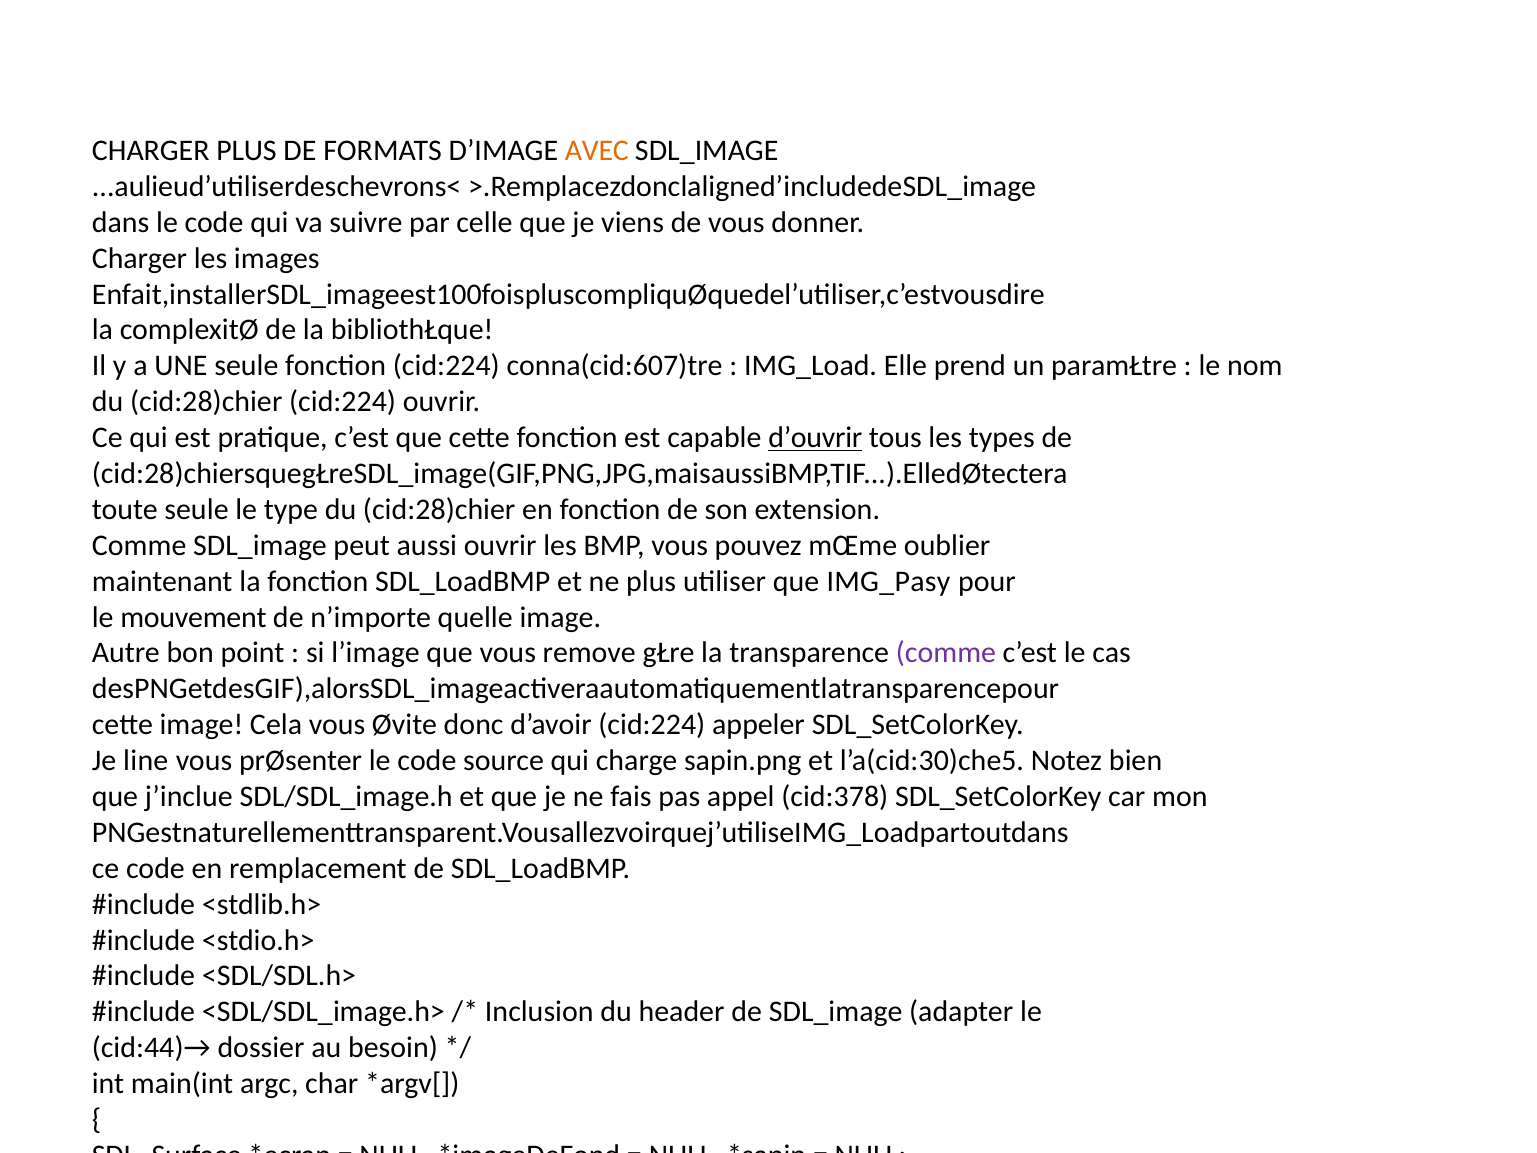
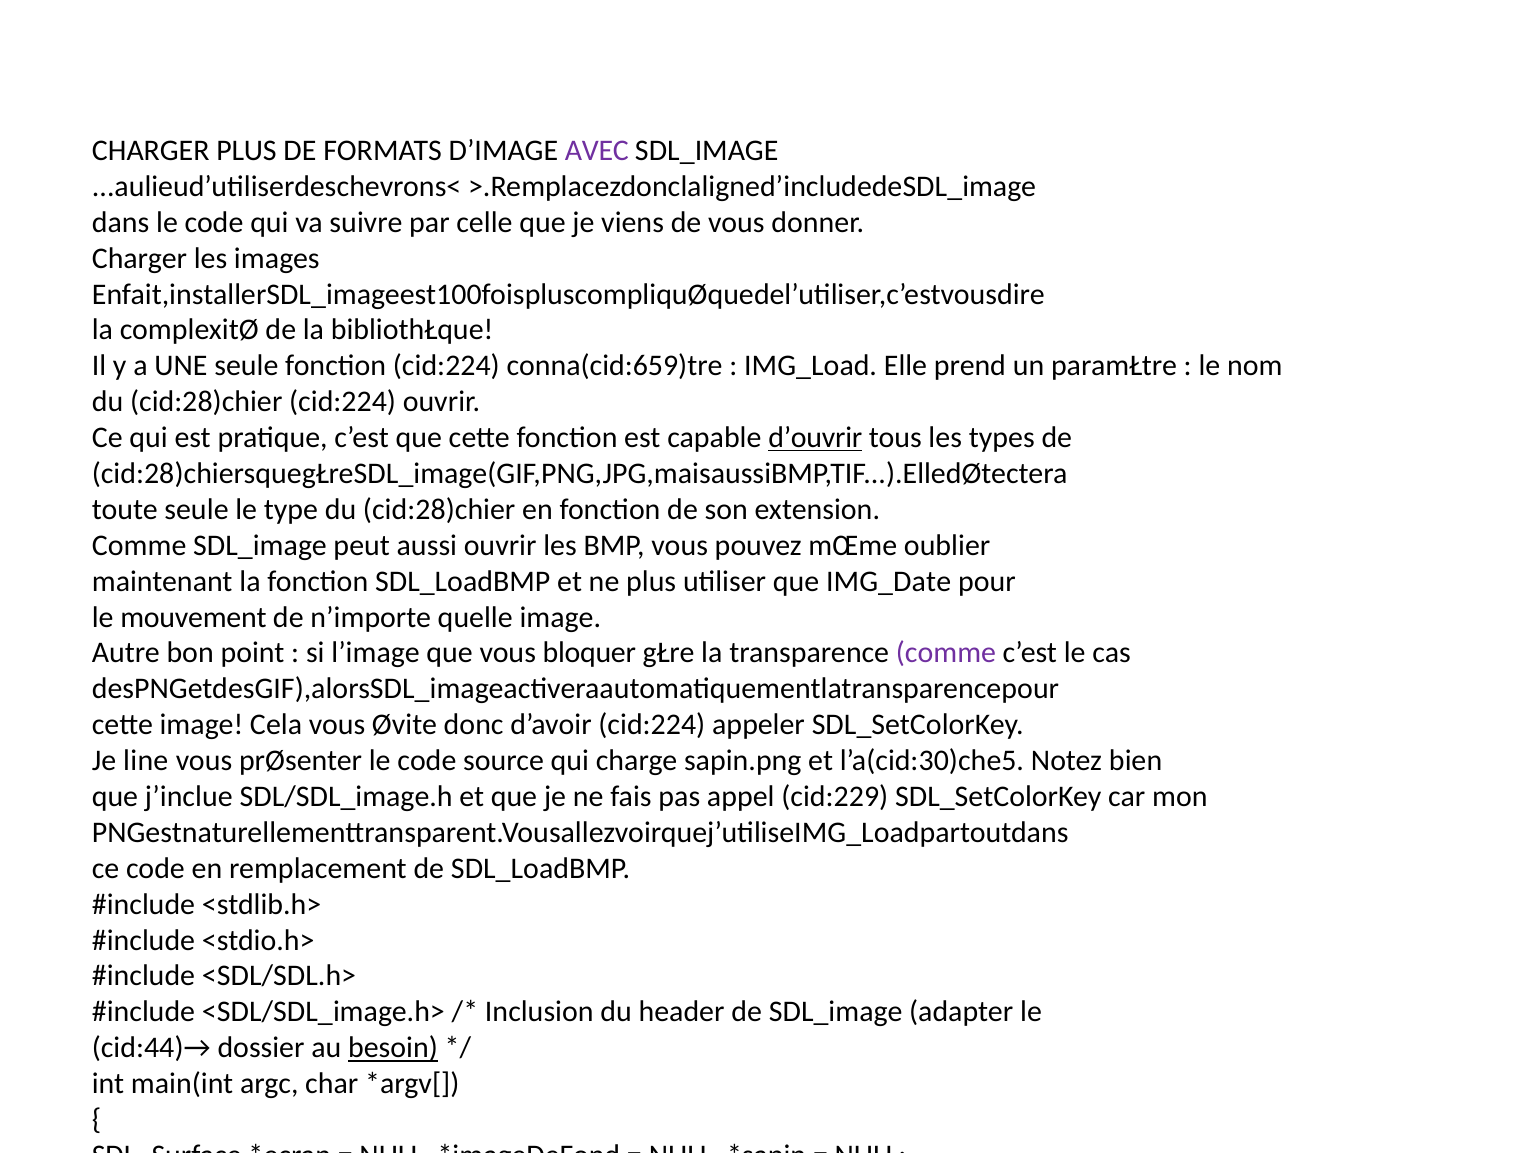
AVEC at (597, 151) colour: orange -> purple
conna(cid:607)tre: conna(cid:607)tre -> conna(cid:659)tre
IMG_Pasy: IMG_Pasy -> IMG_Date
remove: remove -> bloquer
cid:378: cid:378 -> cid:229
besoin underline: none -> present
